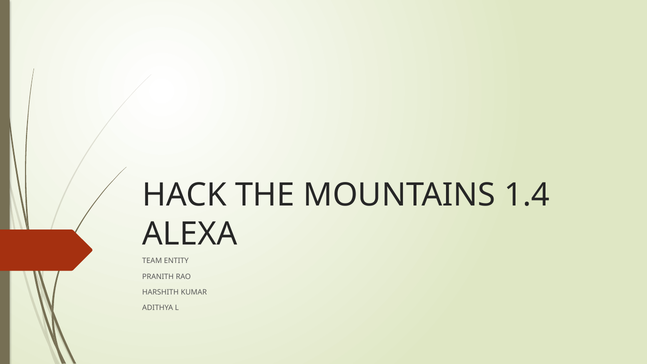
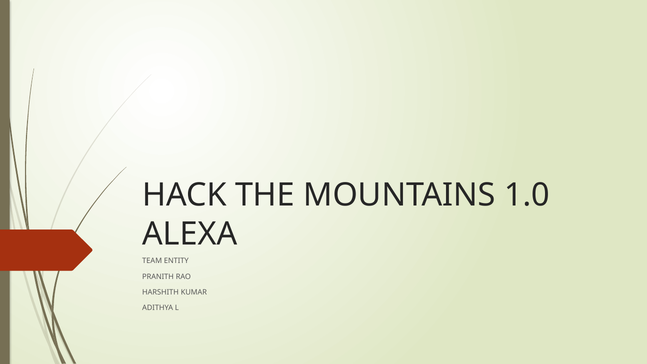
1.4: 1.4 -> 1.0
